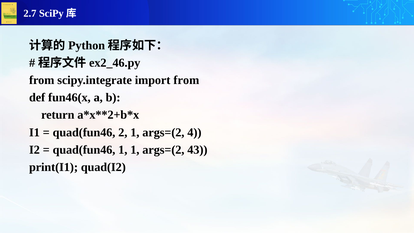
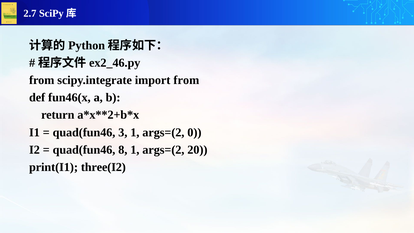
2: 2 -> 3
4: 4 -> 0
quad(fun46 1: 1 -> 8
43: 43 -> 20
quad(I2: quad(I2 -> three(I2
